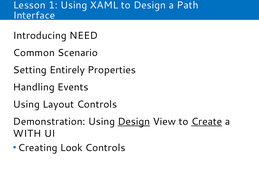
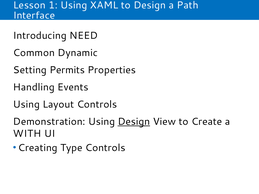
Scenario: Scenario -> Dynamic
Entirely: Entirely -> Permits
Create underline: present -> none
Look: Look -> Type
